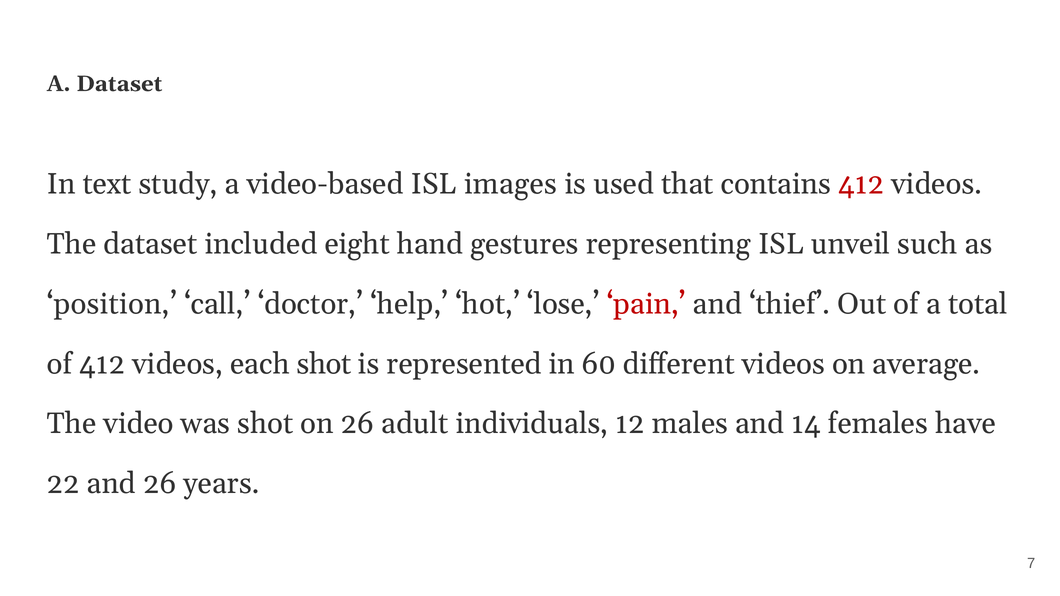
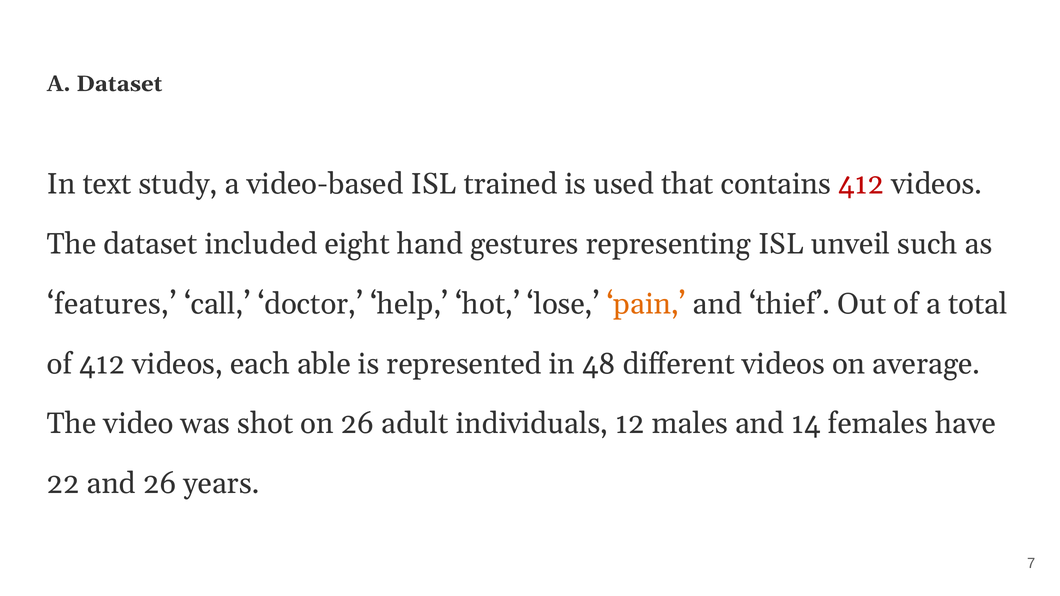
images: images -> trained
position: position -> features
pain colour: red -> orange
each shot: shot -> able
60: 60 -> 48
